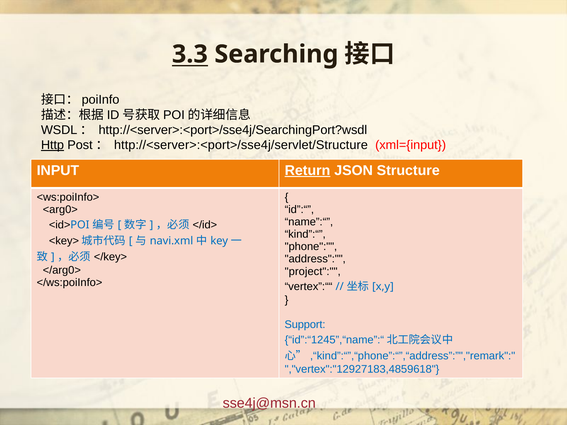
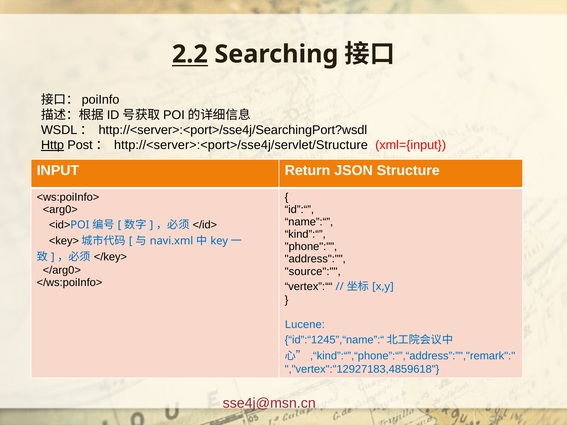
3.3: 3.3 -> 2.2
Return underline: present -> none
project: project -> source
Support: Support -> Lucene
